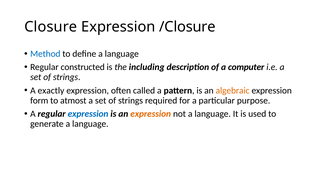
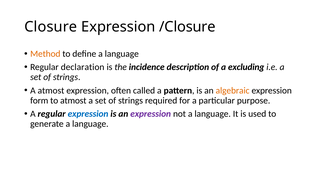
Method colour: blue -> orange
constructed: constructed -> declaration
including: including -> incidence
computer: computer -> excluding
A exactly: exactly -> atmost
expression at (151, 114) colour: orange -> purple
